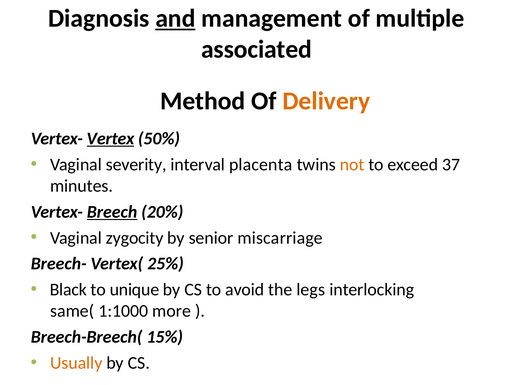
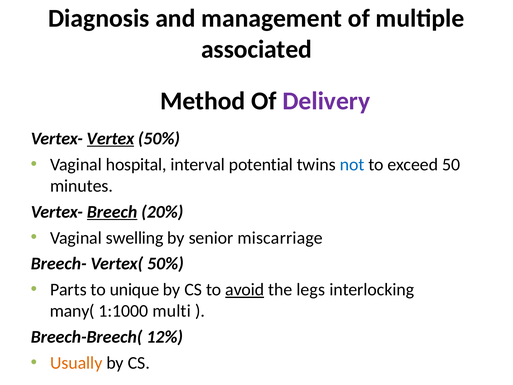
and underline: present -> none
Delivery colour: orange -> purple
severity: severity -> hospital
placenta: placenta -> potential
not colour: orange -> blue
37: 37 -> 50
zygocity: zygocity -> swelling
Vertex( 25%: 25% -> 50%
Black: Black -> Parts
avoid underline: none -> present
same(: same( -> many(
more: more -> multi
15%: 15% -> 12%
